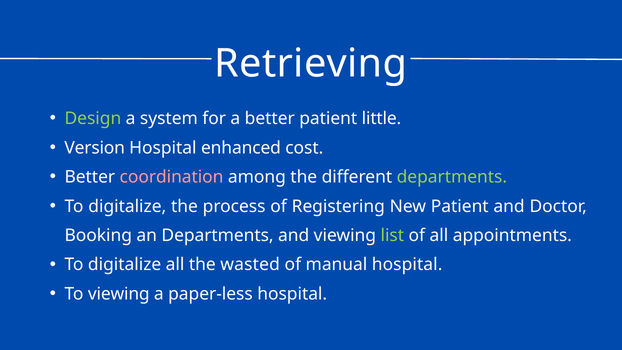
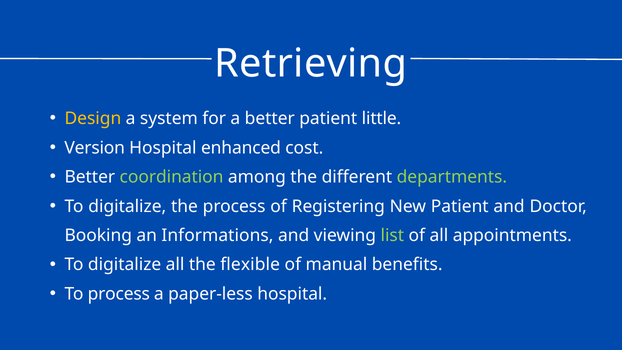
Design colour: light green -> yellow
coordination colour: pink -> light green
an Departments: Departments -> Informations
wasted: wasted -> flexible
manual hospital: hospital -> benefits
To viewing: viewing -> process
